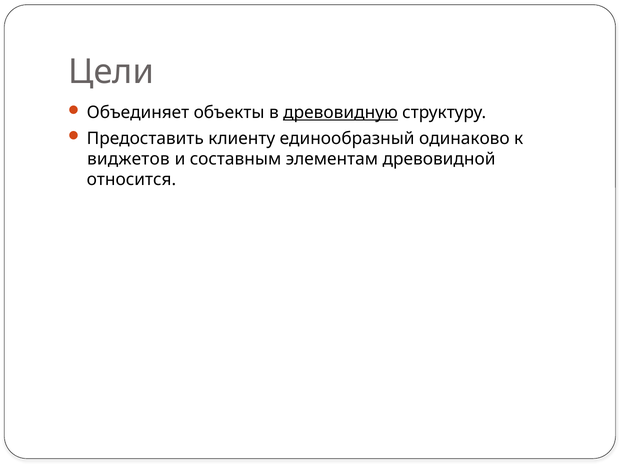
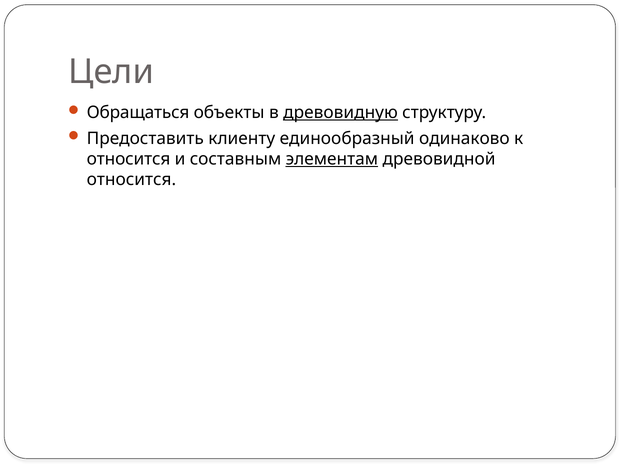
Объединяет: Объединяет -> Обращаться
виджетов at (128, 159): виджетов -> относится
элементам underline: none -> present
